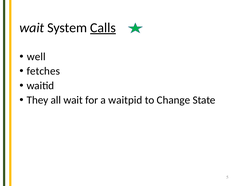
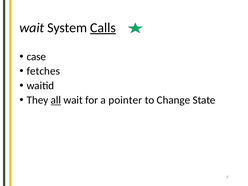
well: well -> case
all underline: none -> present
waitpid: waitpid -> pointer
